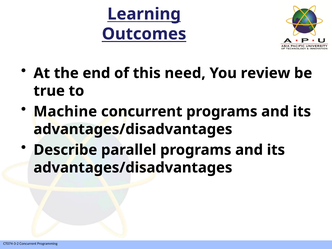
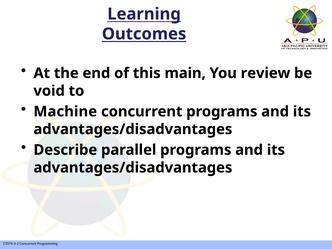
need: need -> main
true: true -> void
